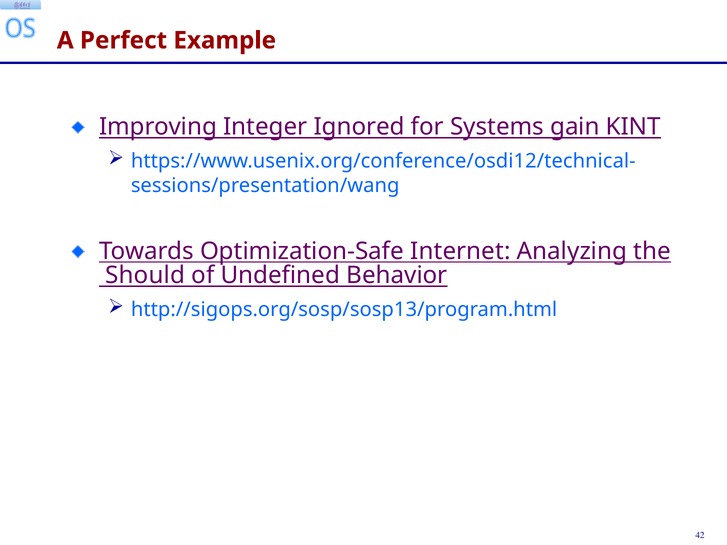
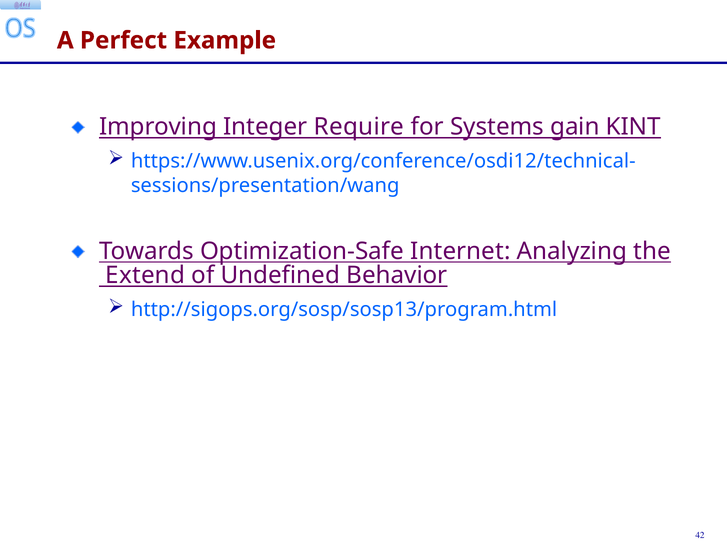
Ignored: Ignored -> Require
Should: Should -> Extend
